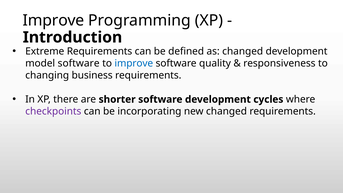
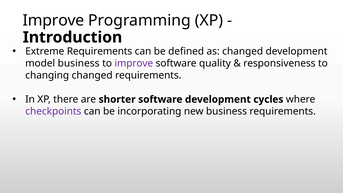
model software: software -> business
improve at (134, 63) colour: blue -> purple
changing business: business -> changed
new changed: changed -> business
